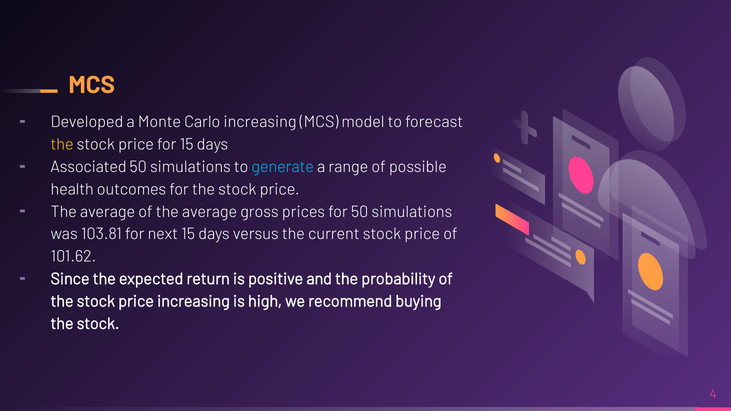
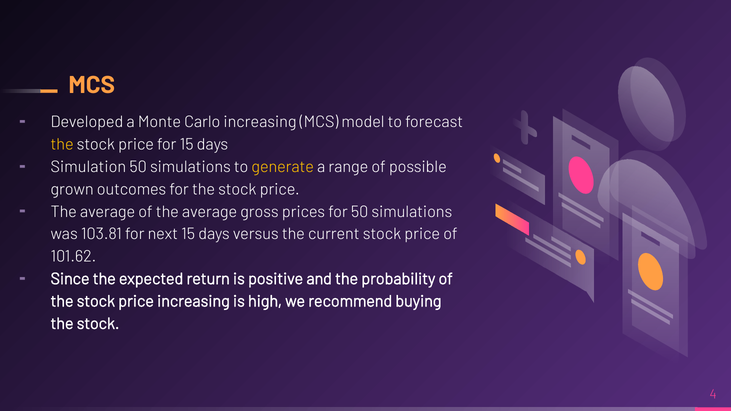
Associated: Associated -> Simulation
generate colour: light blue -> yellow
health: health -> grown
